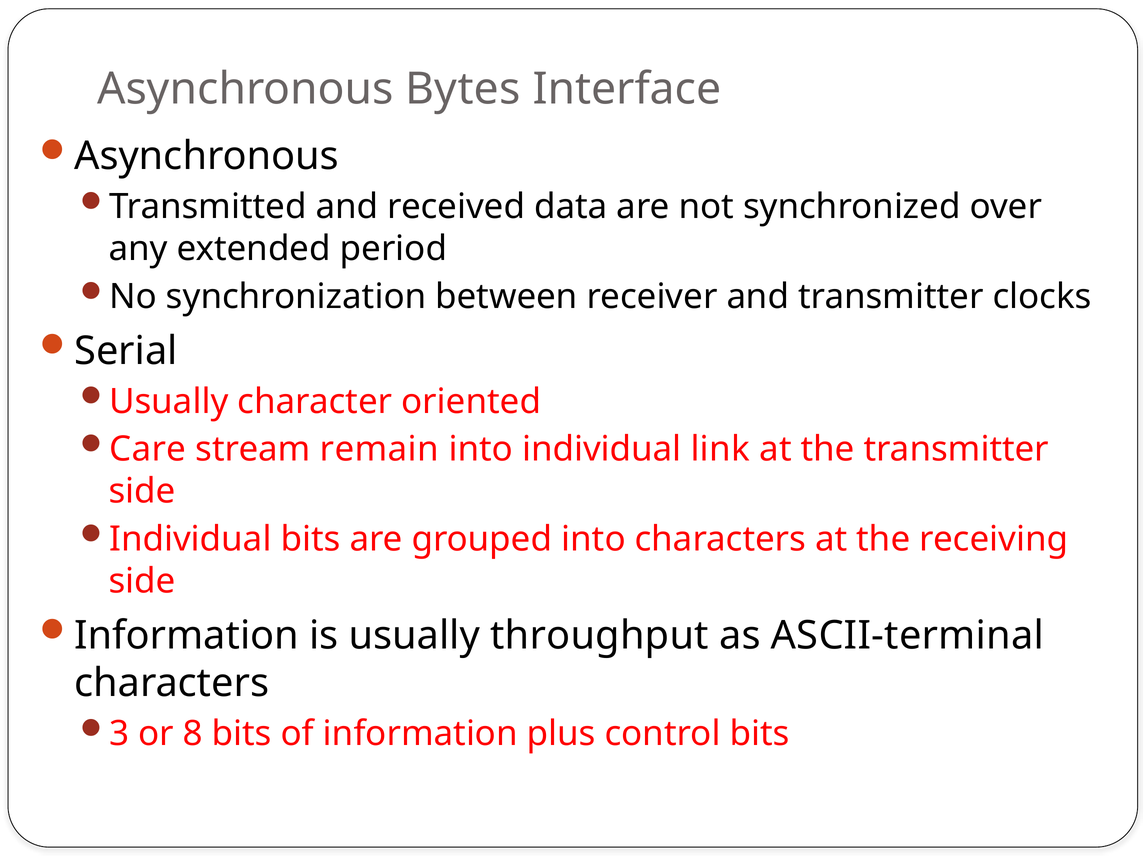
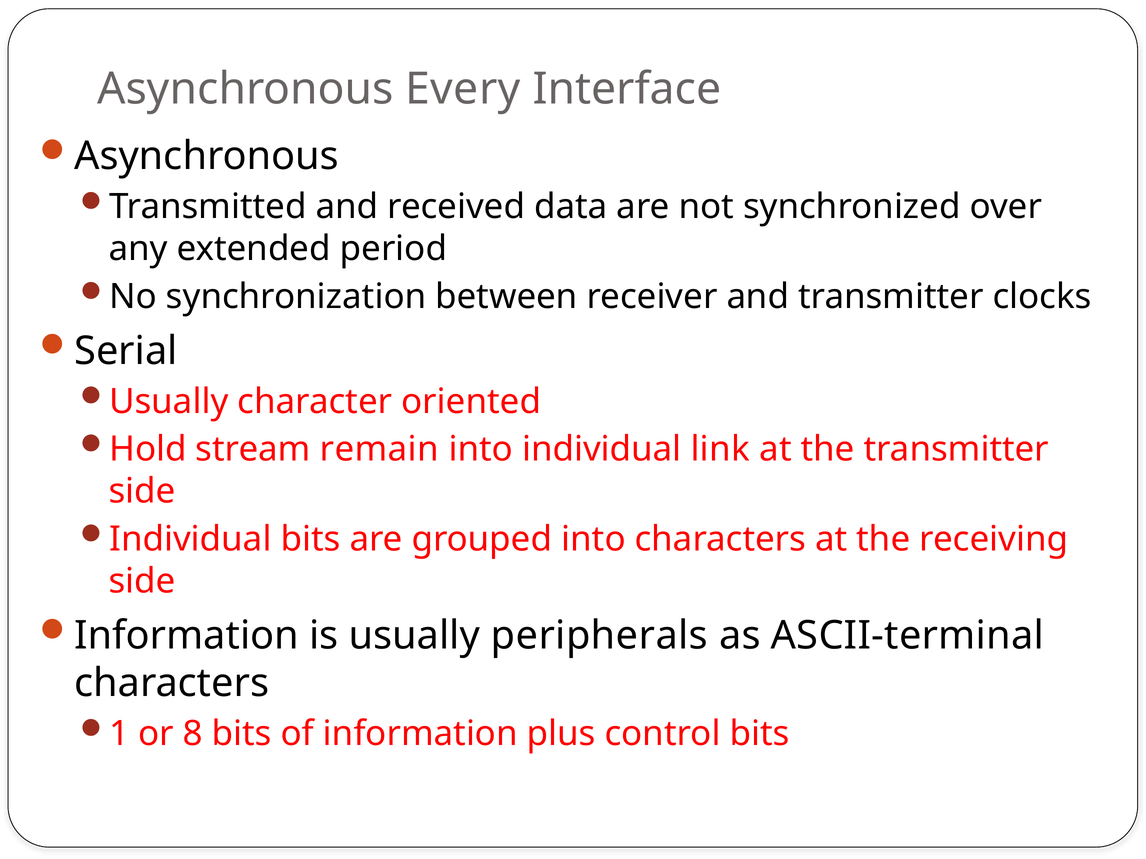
Bytes: Bytes -> Every
Care: Care -> Hold
throughput: throughput -> peripherals
3: 3 -> 1
